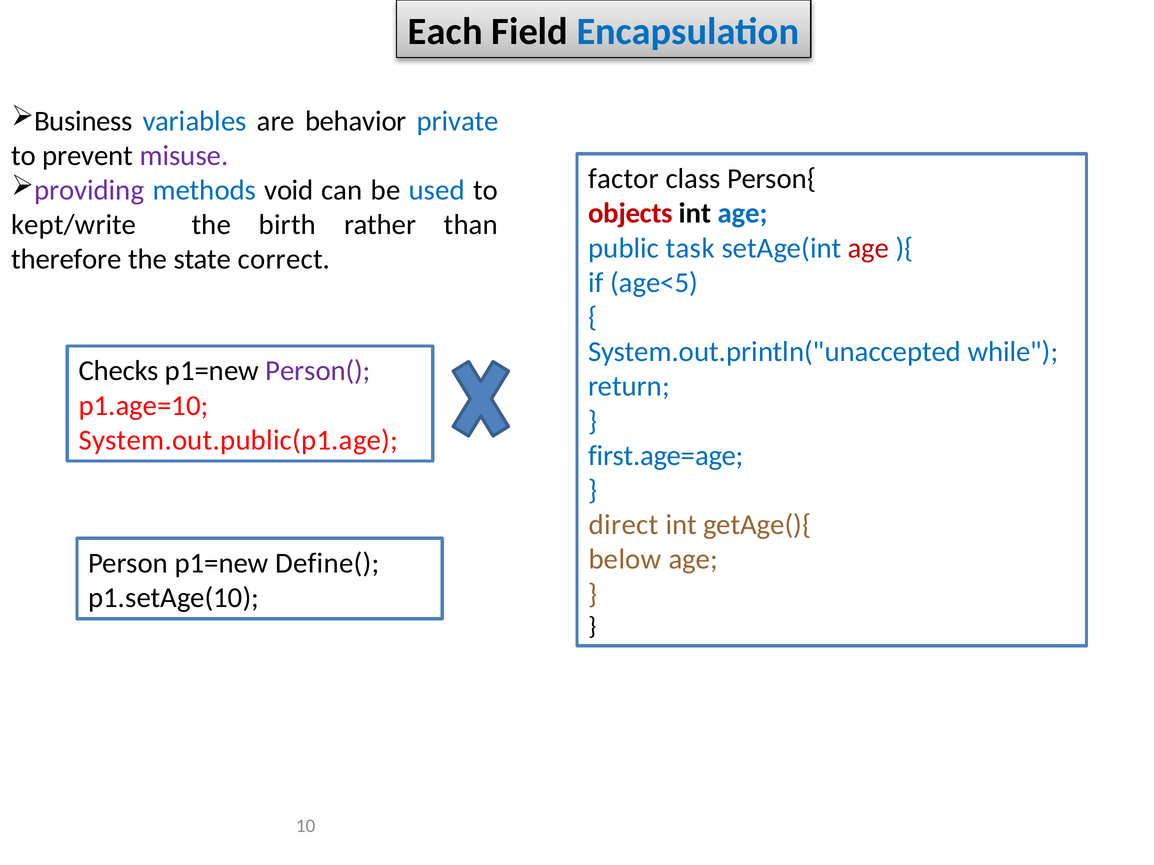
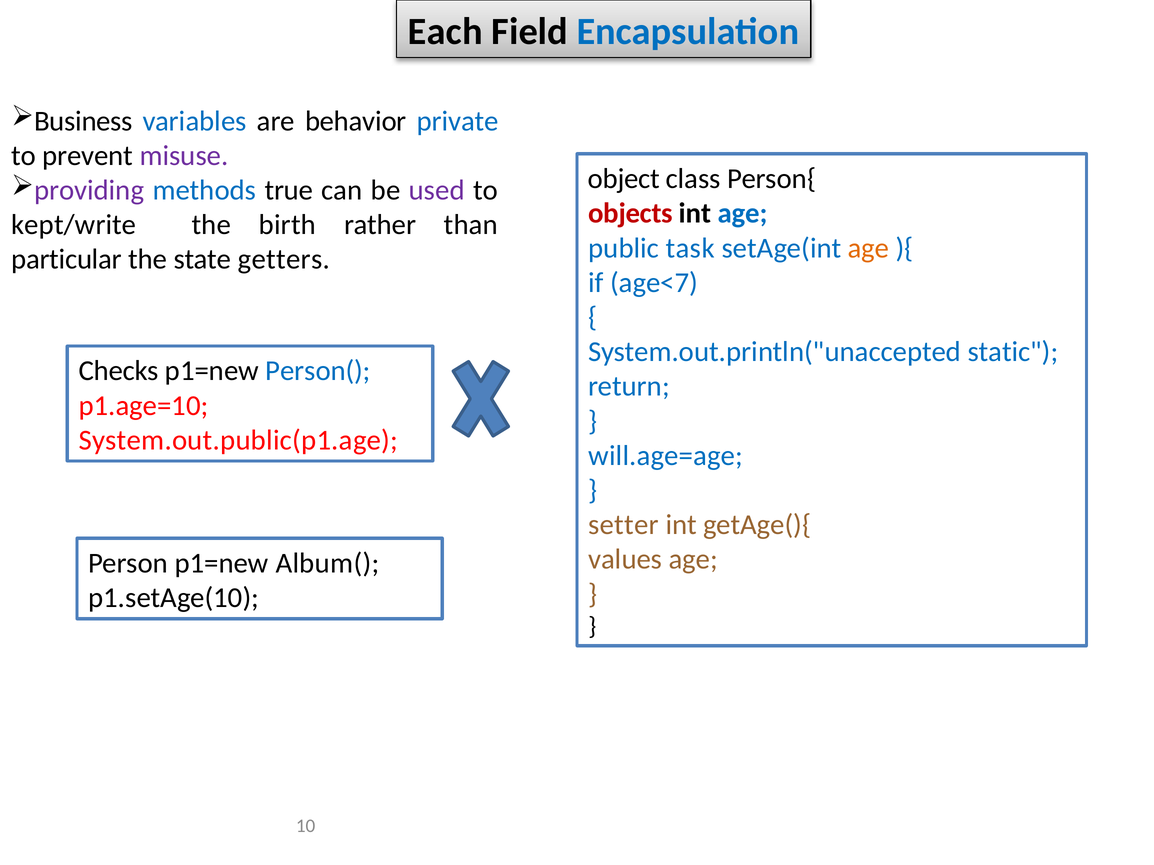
factor: factor -> object
void: void -> true
used colour: blue -> purple
age at (868, 248) colour: red -> orange
therefore: therefore -> particular
correct: correct -> getters
age<5: age<5 -> age<7
while: while -> static
Person( colour: purple -> blue
first.age=age: first.age=age -> will.age=age
direct: direct -> setter
below: below -> values
Define(: Define( -> Album(
